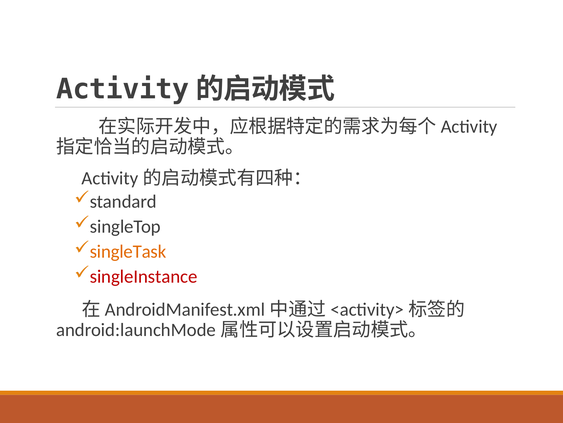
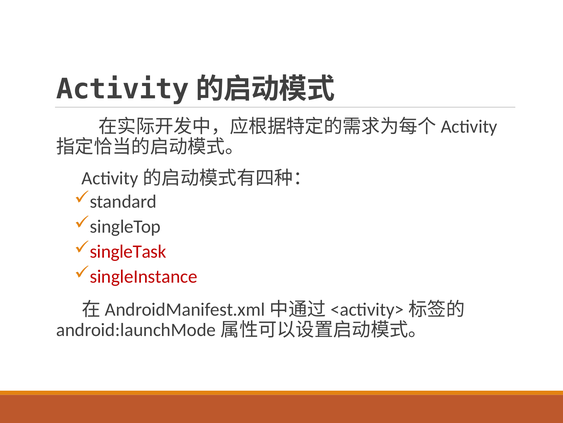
singleTask colour: orange -> red
